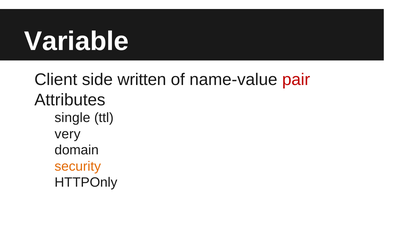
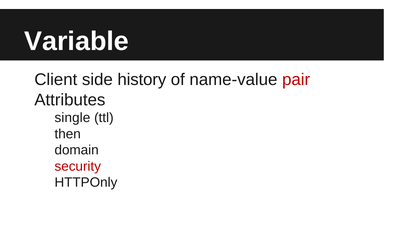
written: written -> history
very: very -> then
security colour: orange -> red
